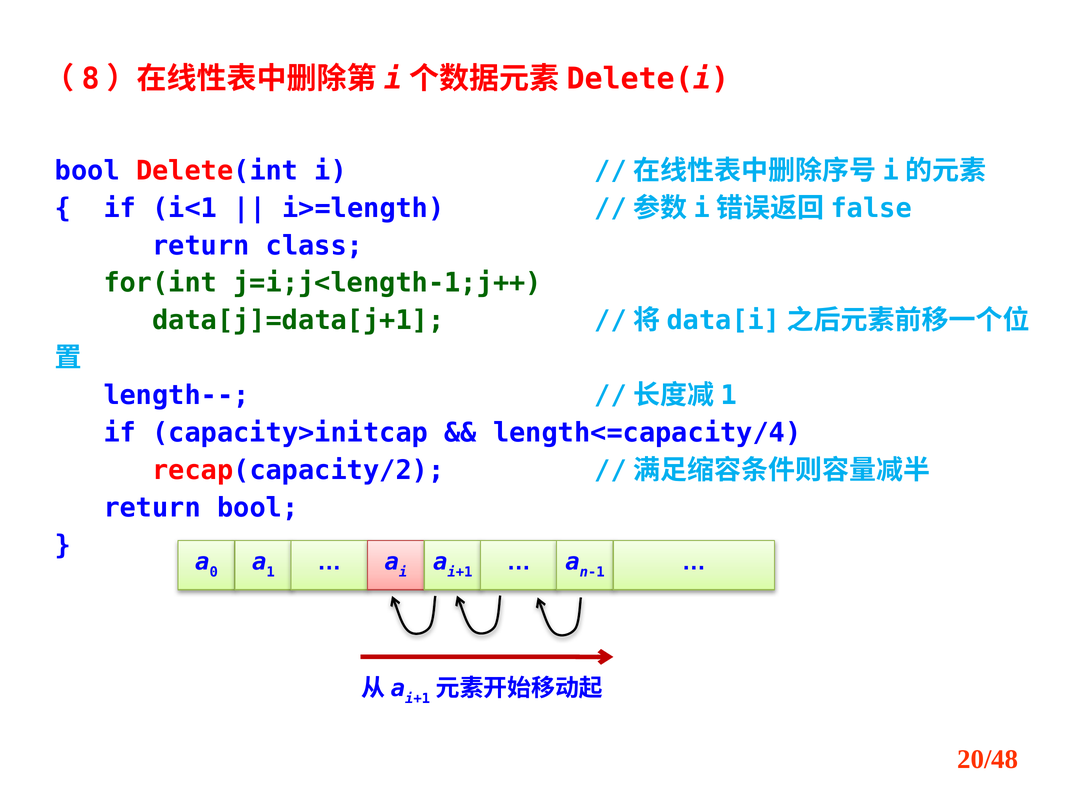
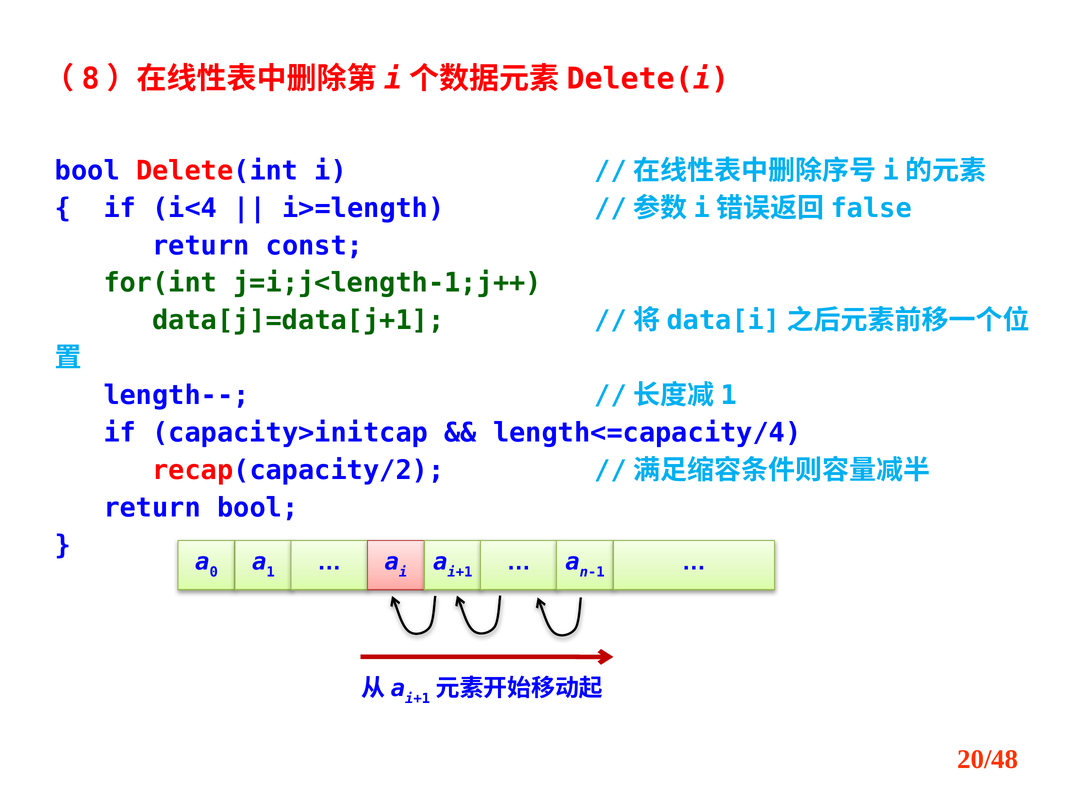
i<1: i<1 -> i<4
class: class -> const
